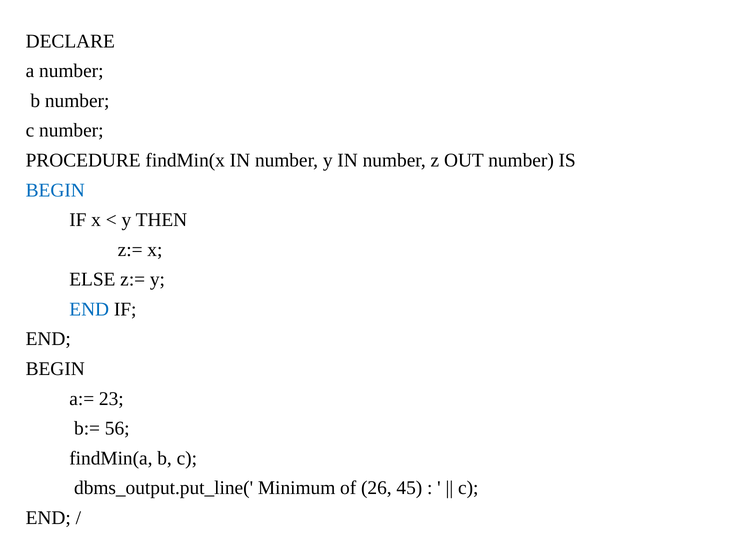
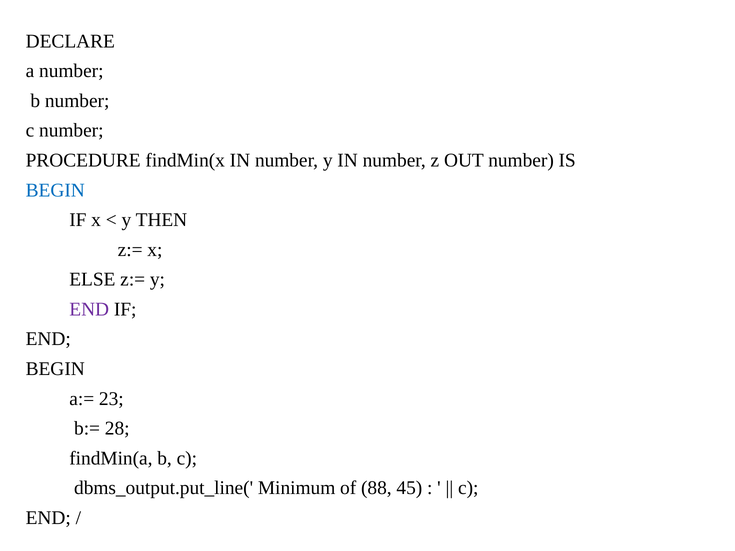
END at (89, 309) colour: blue -> purple
56: 56 -> 28
26: 26 -> 88
